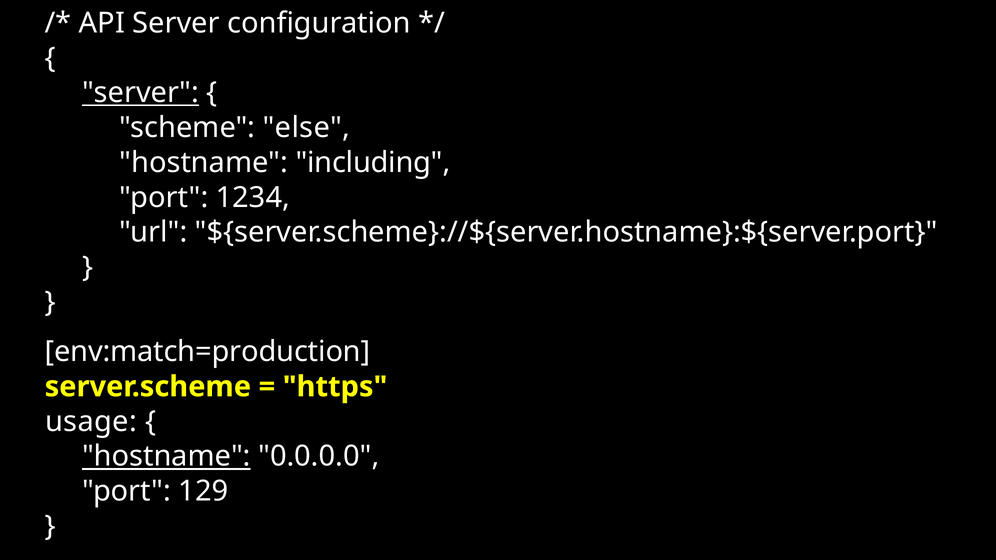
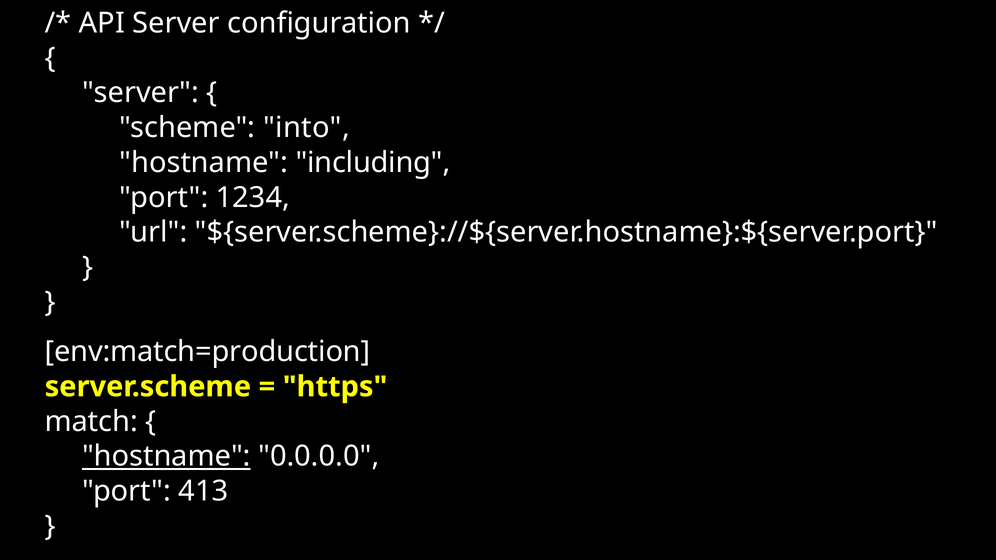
server at (141, 93) underline: present -> none
else: else -> into
usage: usage -> match
129: 129 -> 413
